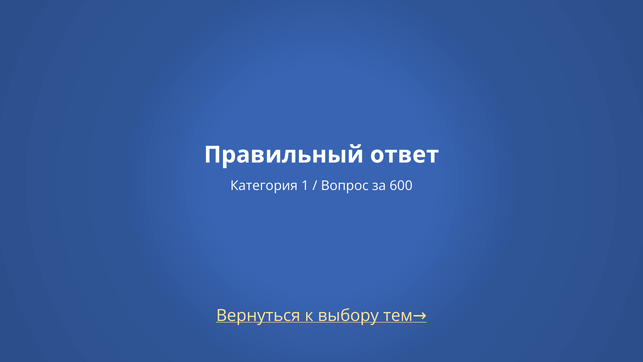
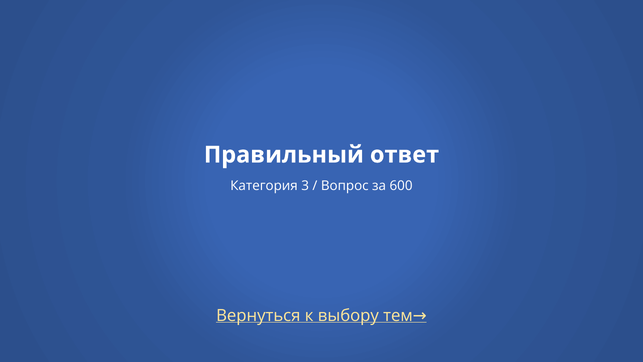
1: 1 -> 3
